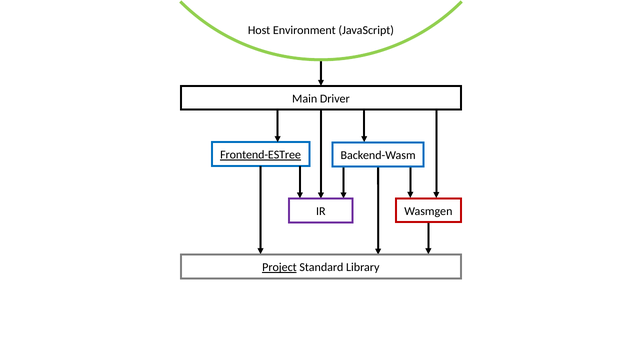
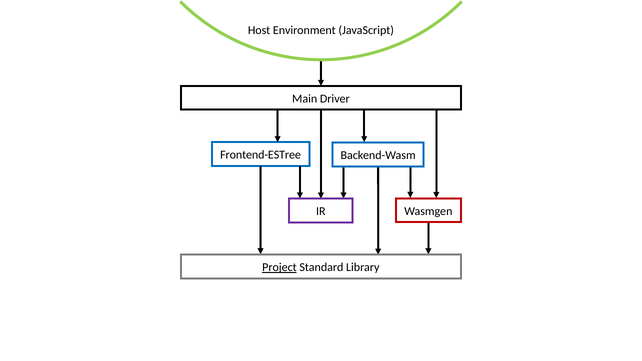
Frontend-ESTree underline: present -> none
